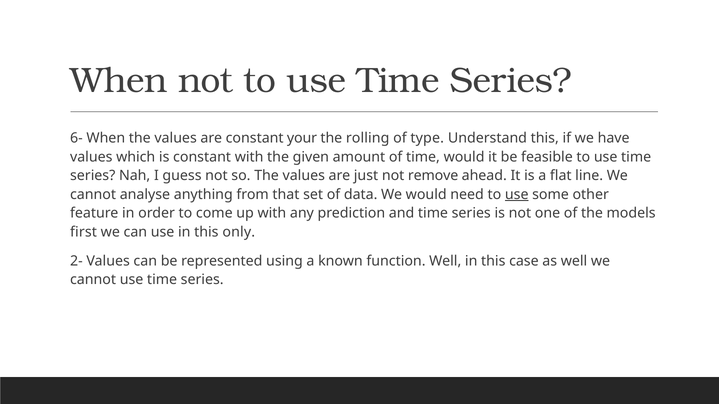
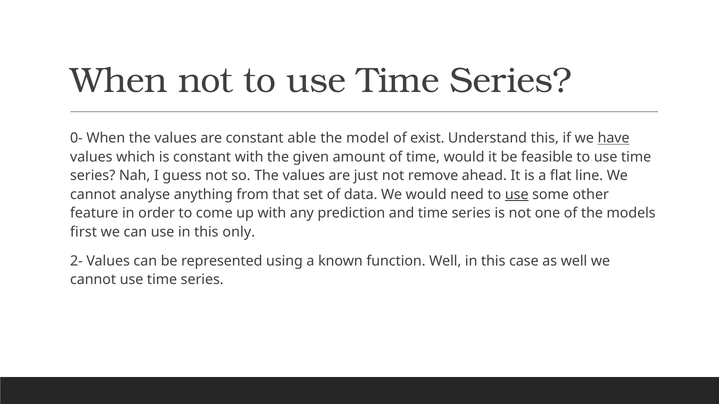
6-: 6- -> 0-
your: your -> able
rolling: rolling -> model
type: type -> exist
have underline: none -> present
